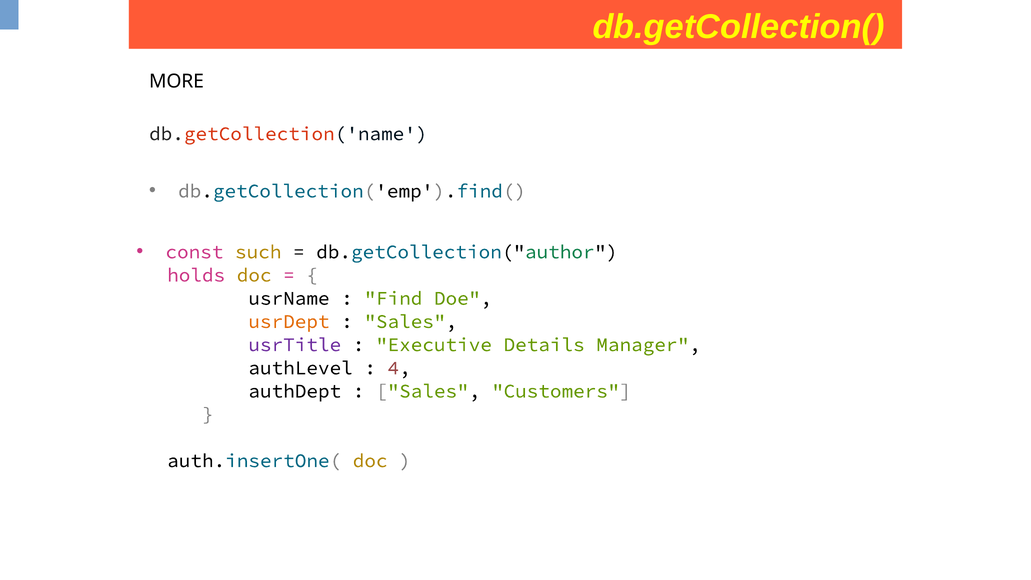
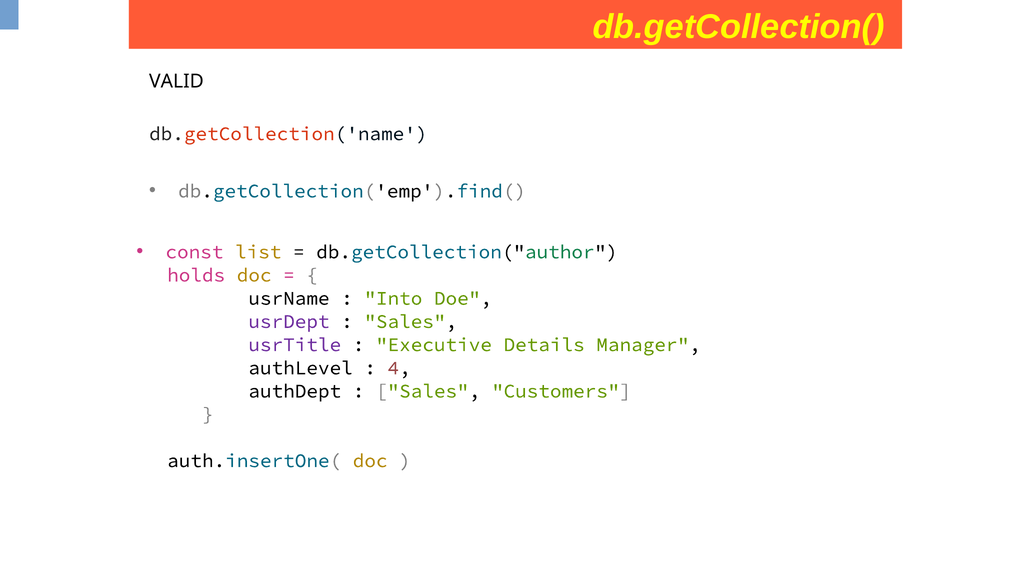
MORE: MORE -> VALID
such: such -> list
Find: Find -> Into
usrDept colour: orange -> purple
